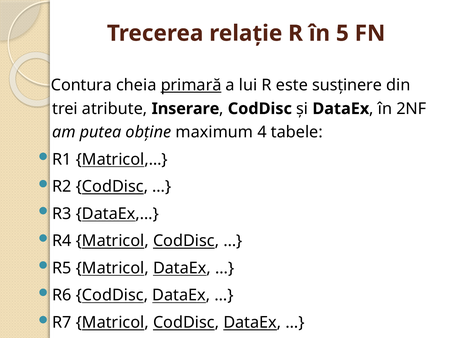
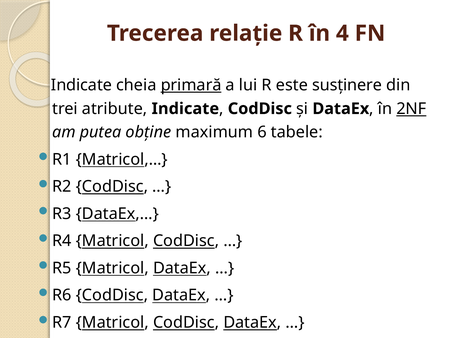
5: 5 -> 4
Contura at (81, 85): Contura -> Indicate
atribute Inserare: Inserare -> Indicate
2NF underline: none -> present
4: 4 -> 6
